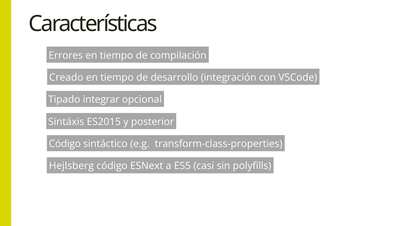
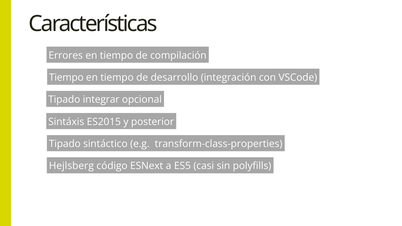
Creado at (66, 78): Creado -> Tiempo
Código at (65, 144): Código -> Tipado
